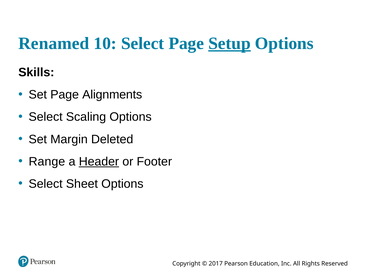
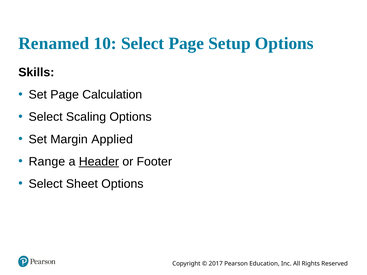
Setup underline: present -> none
Alignments: Alignments -> Calculation
Deleted: Deleted -> Applied
